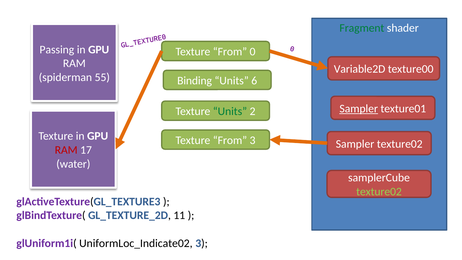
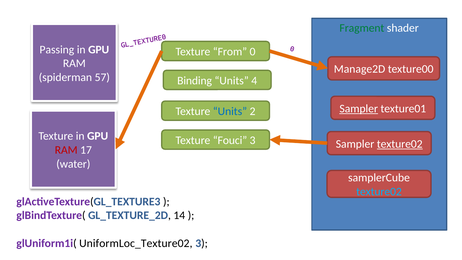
Variable2D: Variable2D -> Manage2D
55: 55 -> 57
6: 6 -> 4
Units at (230, 111) colour: green -> blue
From at (230, 140): From -> Fouci
texture02 at (400, 144) underline: none -> present
texture02 at (379, 192) colour: light green -> light blue
11: 11 -> 14
UniformLoc_Indicate02: UniformLoc_Indicate02 -> UniformLoc_Texture02
